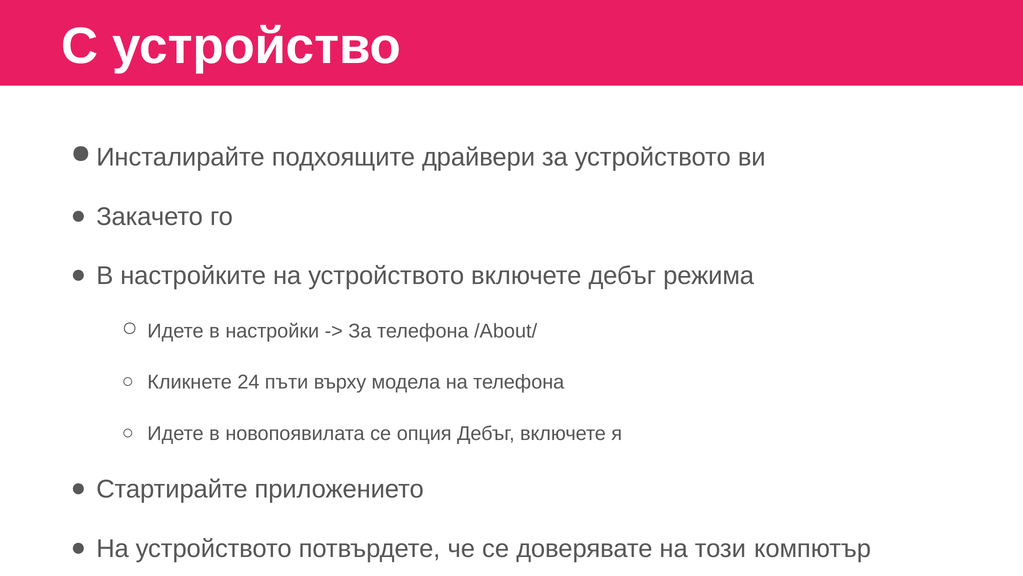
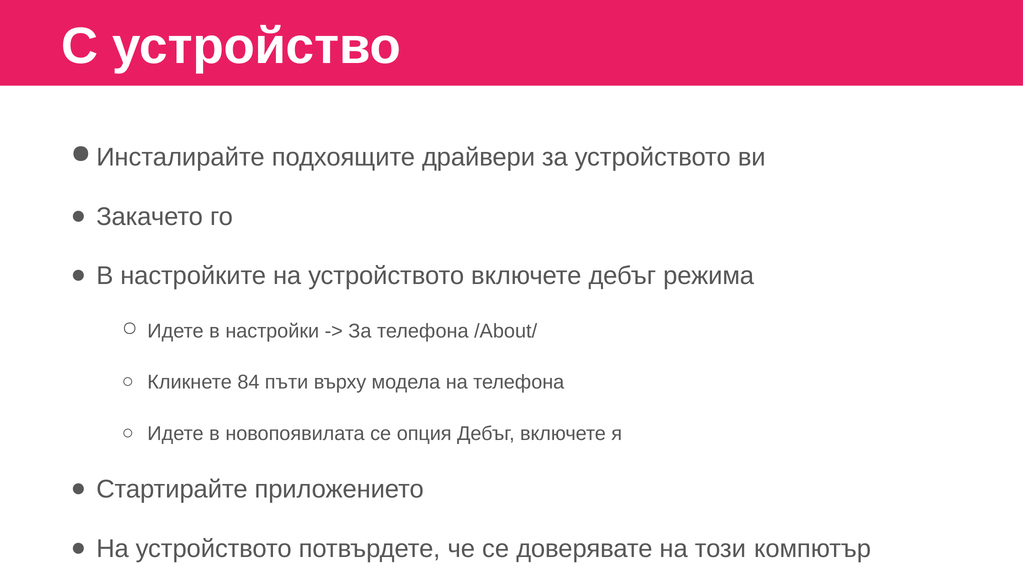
24: 24 -> 84
